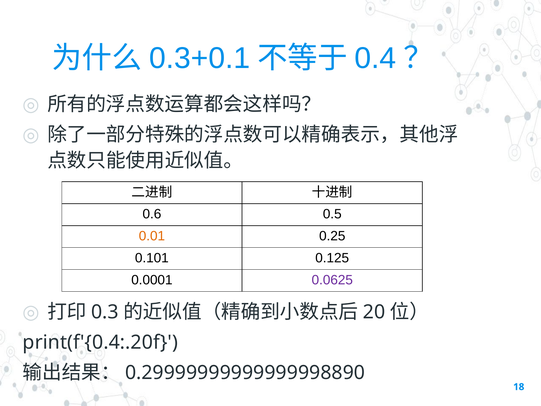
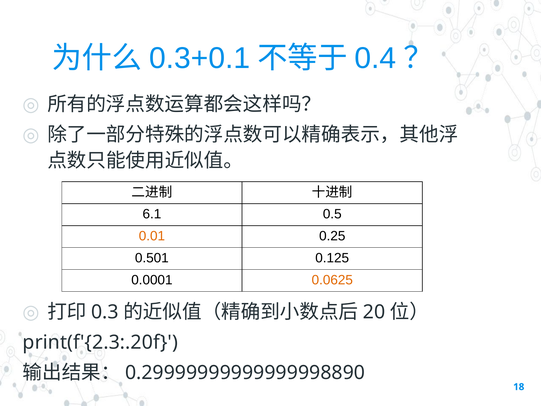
0.6: 0.6 -> 6.1
0.101: 0.101 -> 0.501
0.0625 colour: purple -> orange
print(f'{0.4:.20f: print(f'{0.4:.20f -> print(f'{2.3:.20f
